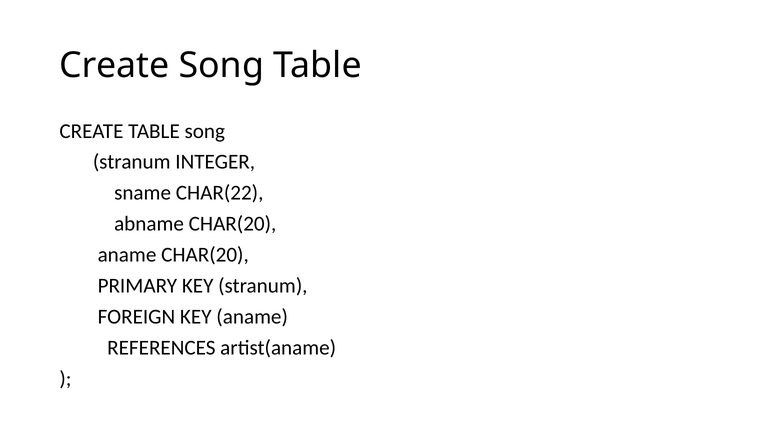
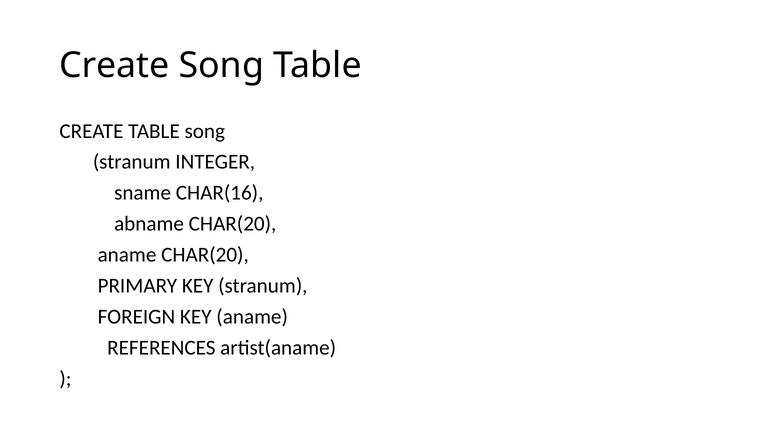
CHAR(22: CHAR(22 -> CHAR(16
